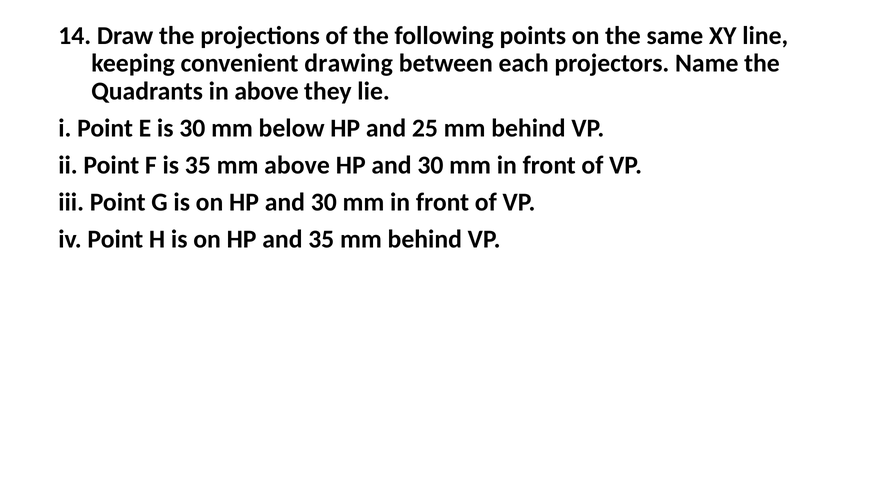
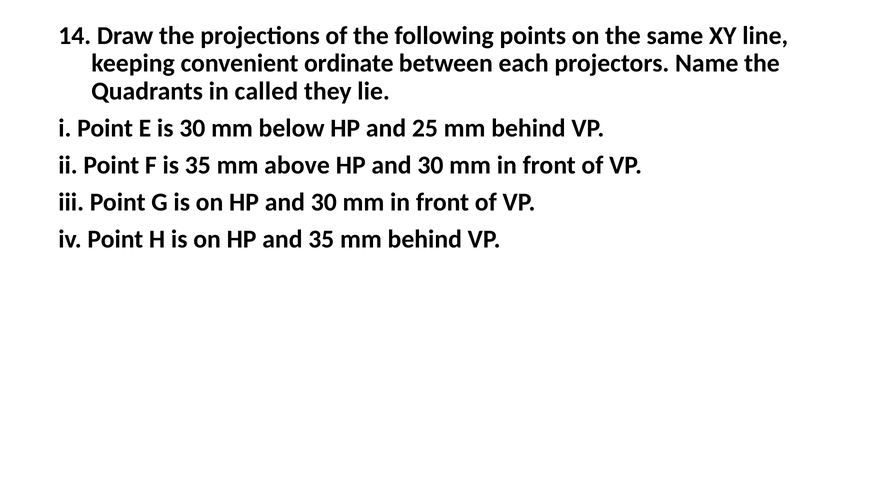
drawing: drawing -> ordinate
in above: above -> called
